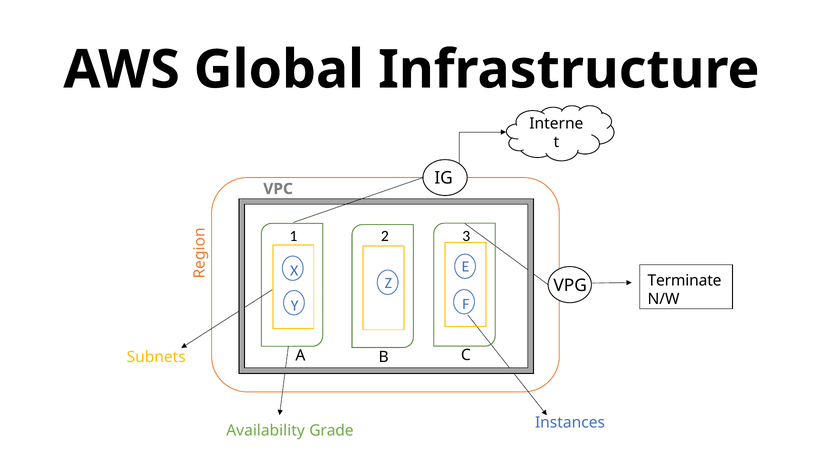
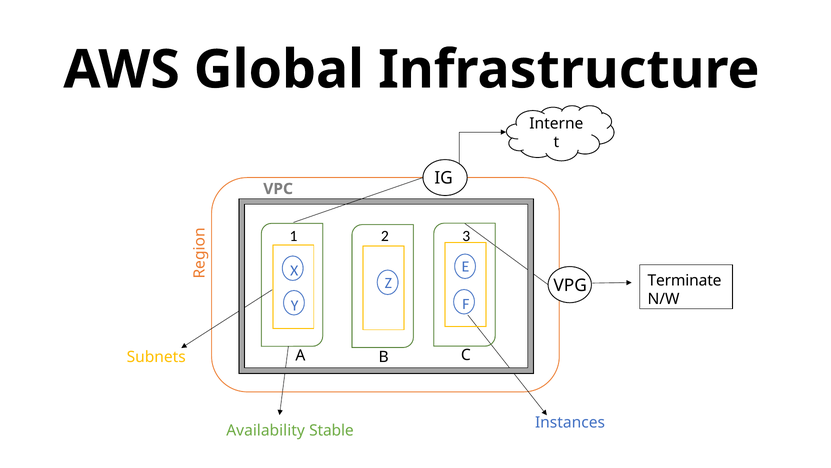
Grade: Grade -> Stable
